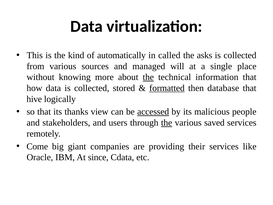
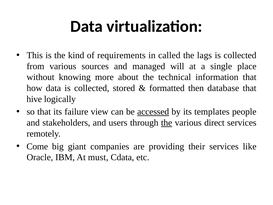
automatically: automatically -> requirements
asks: asks -> lags
the at (148, 77) underline: present -> none
formatted underline: present -> none
thanks: thanks -> failure
malicious: malicious -> templates
saved: saved -> direct
since: since -> must
